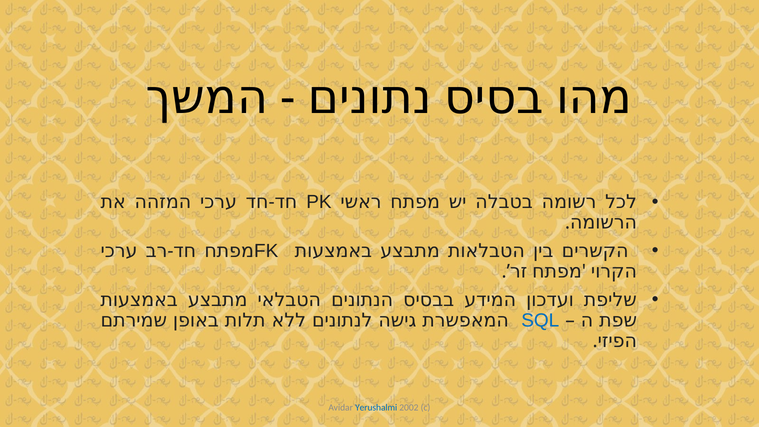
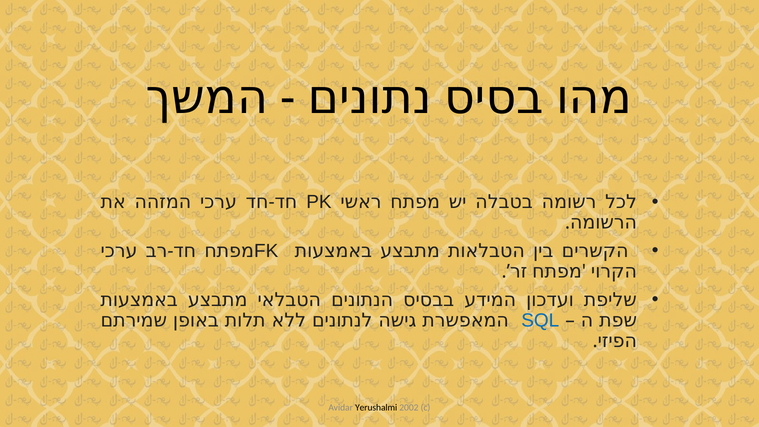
Yerushalmi colour: blue -> black
